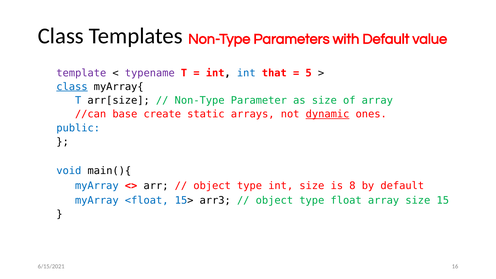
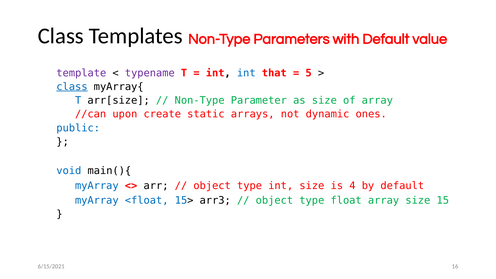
base: base -> upon
dynamic underline: present -> none
8: 8 -> 4
